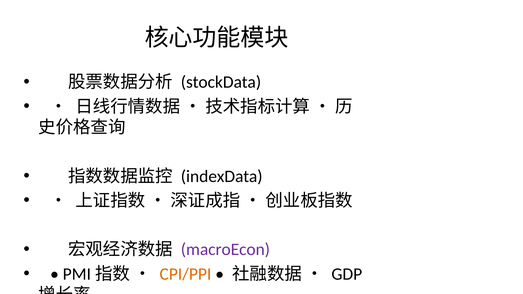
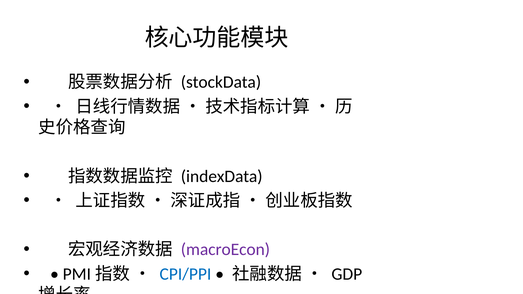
CPI/PPI colour: orange -> blue
